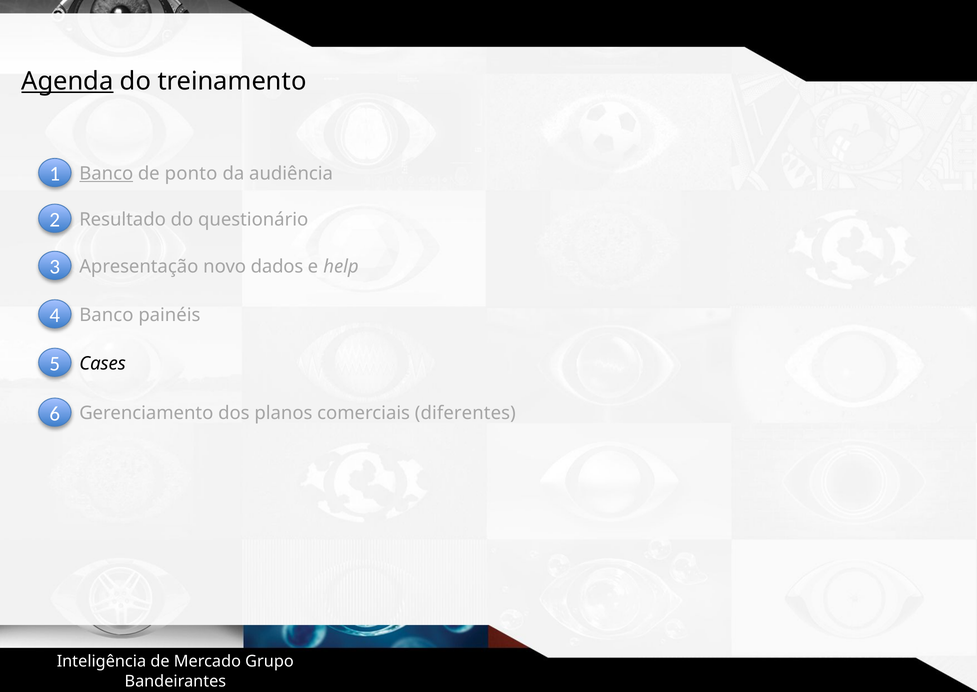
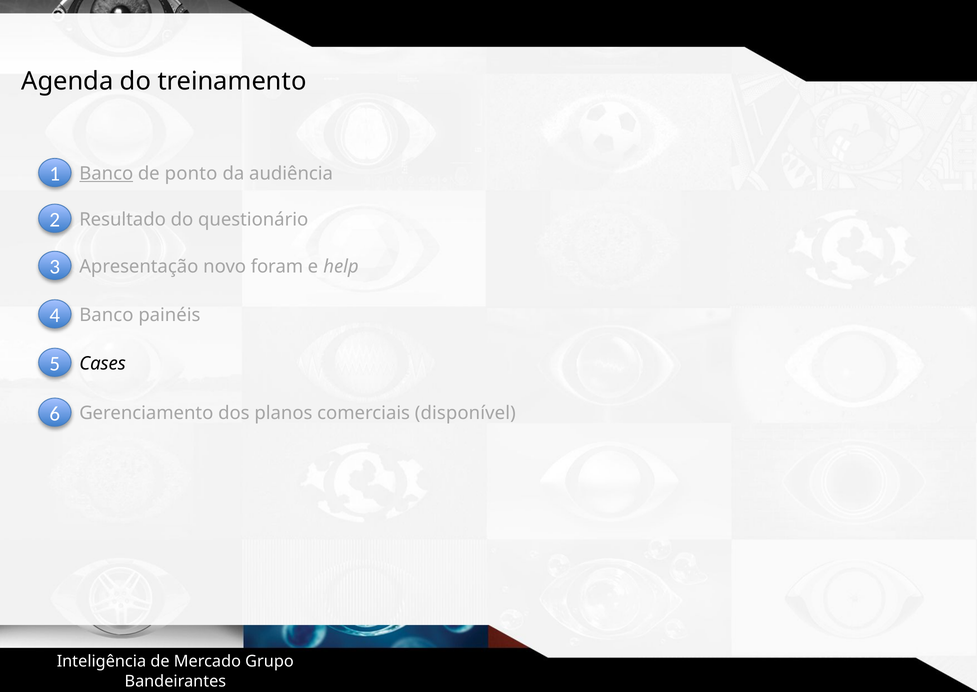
Agenda underline: present -> none
dados: dados -> foram
diferentes: diferentes -> disponível
